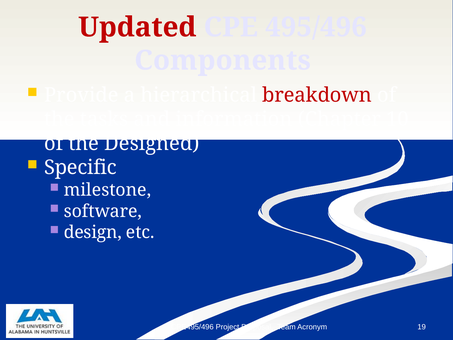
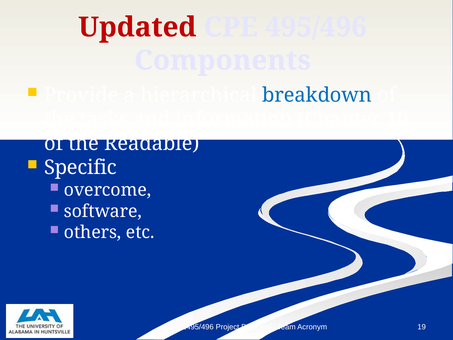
breakdown colour: red -> blue
Designed: Designed -> Readable
milestone: milestone -> overcome
design: design -> others
